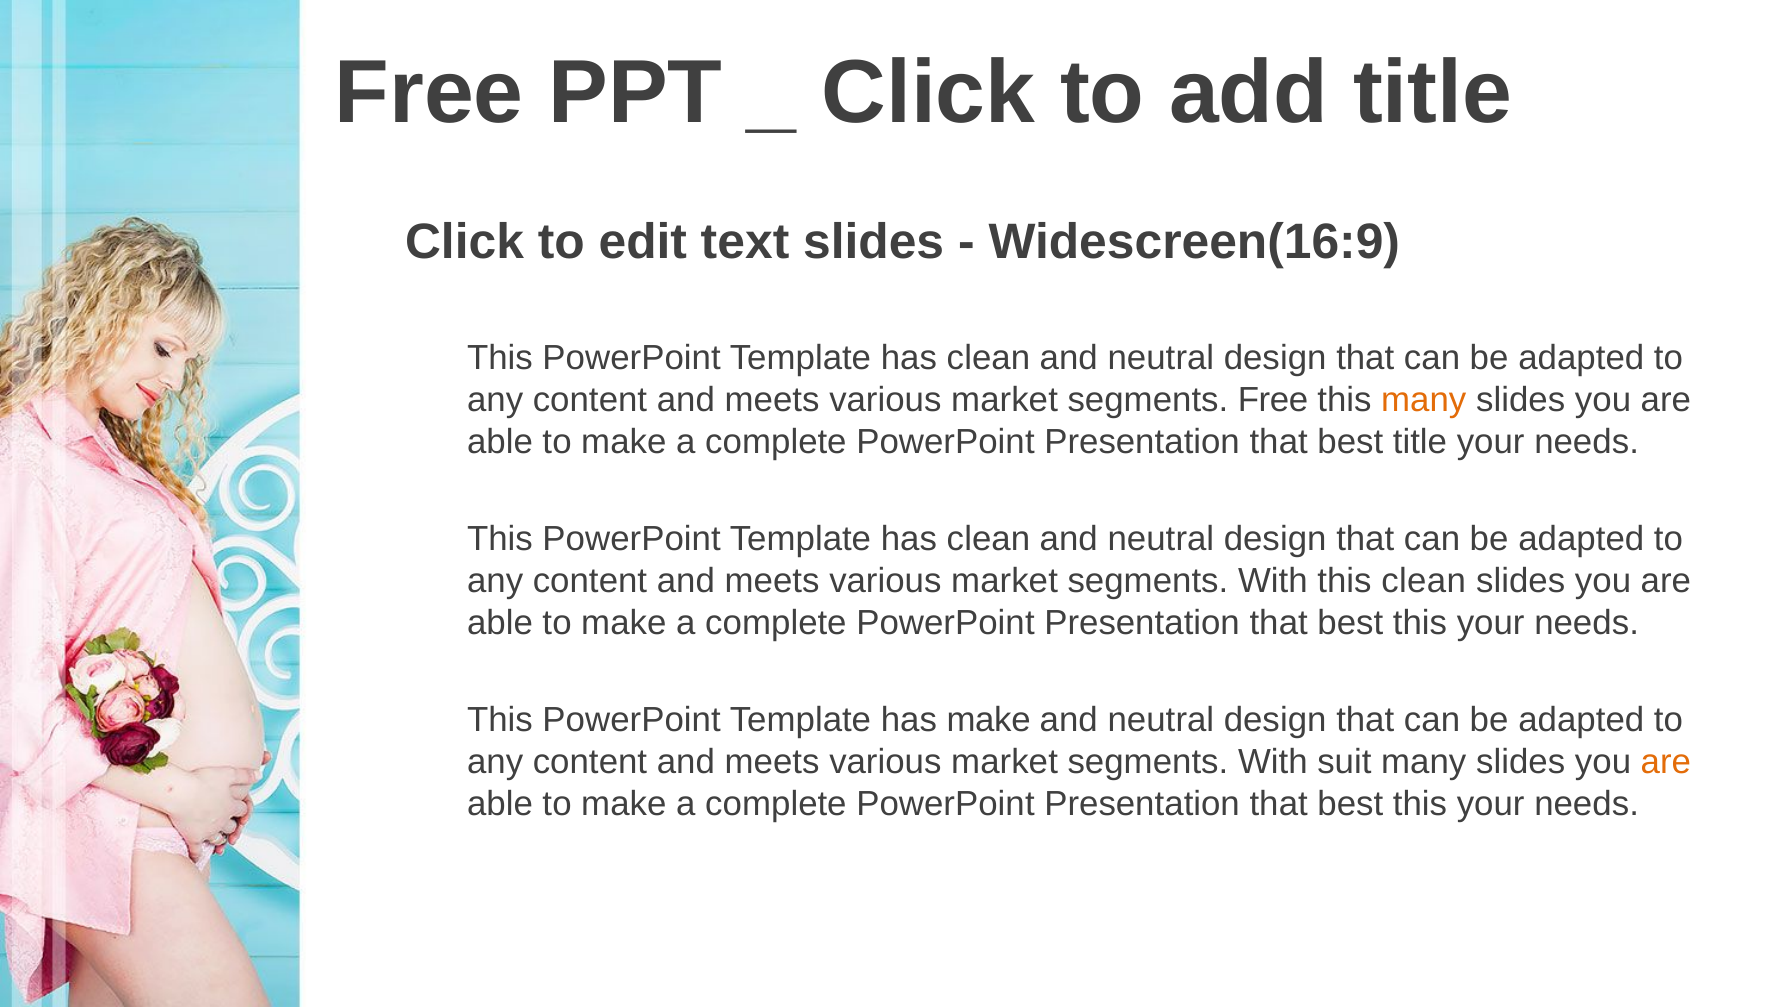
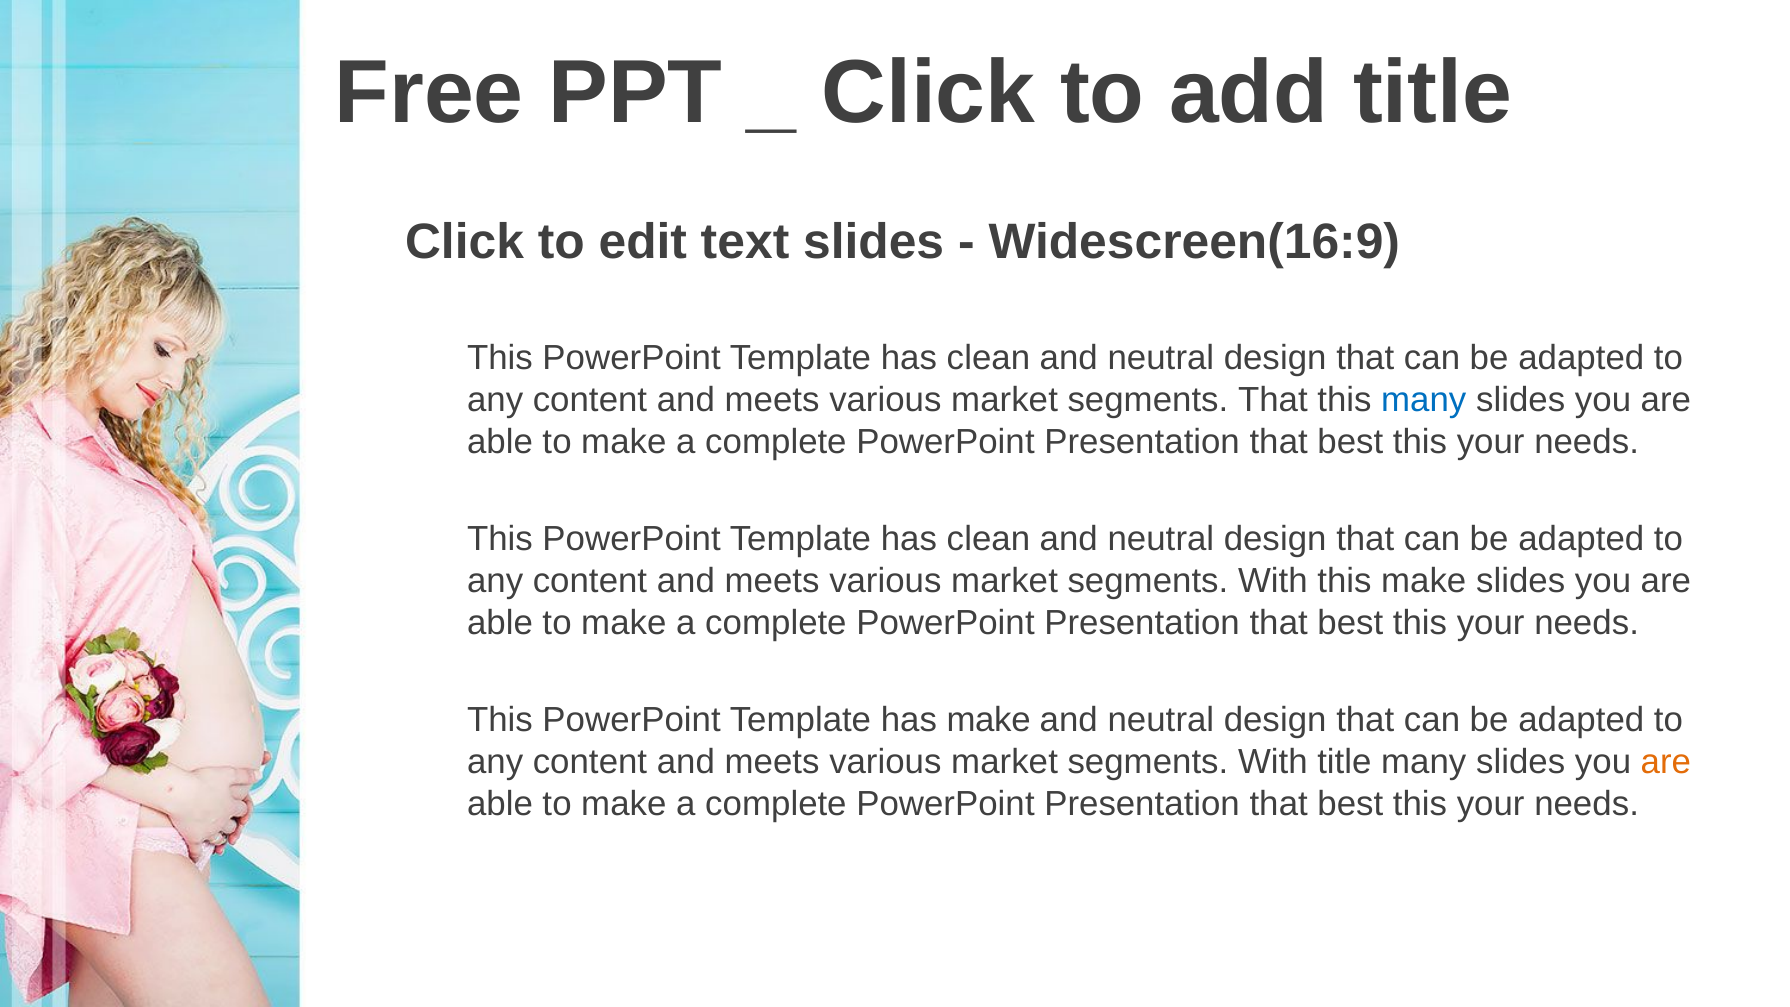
segments Free: Free -> That
many at (1424, 400) colour: orange -> blue
title at (1420, 442): title -> this
this clean: clean -> make
With suit: suit -> title
